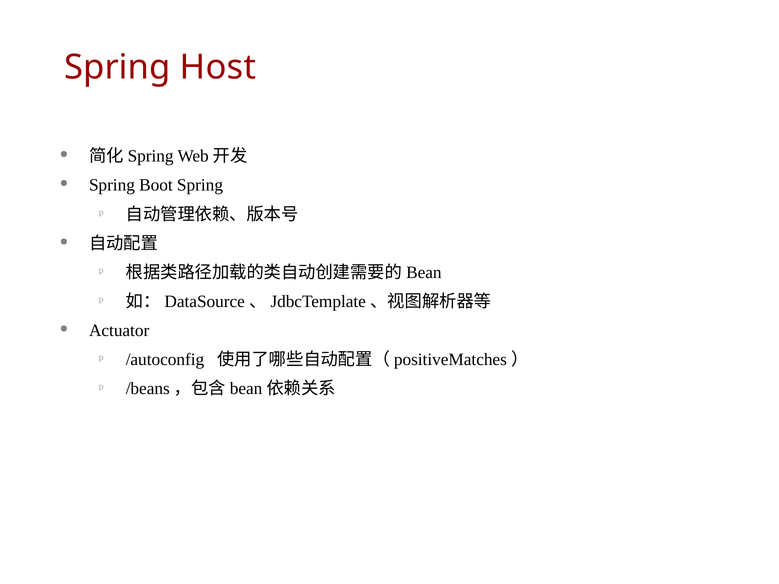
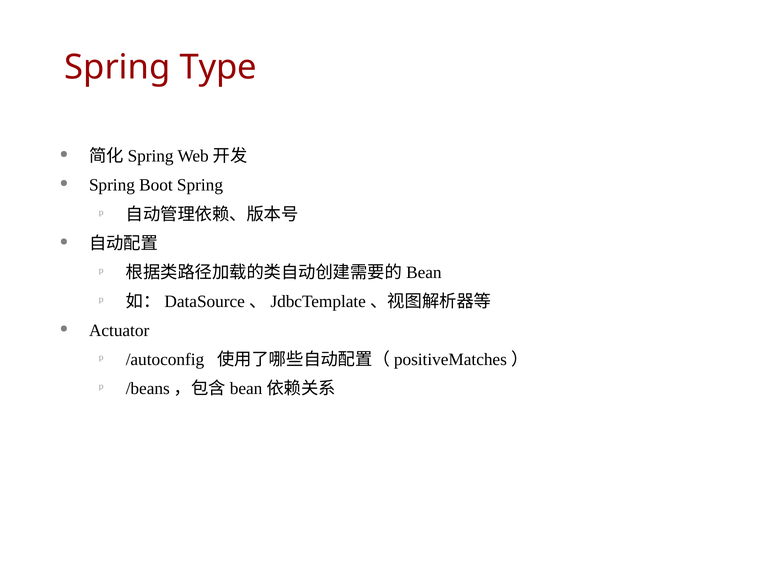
Host: Host -> Type
